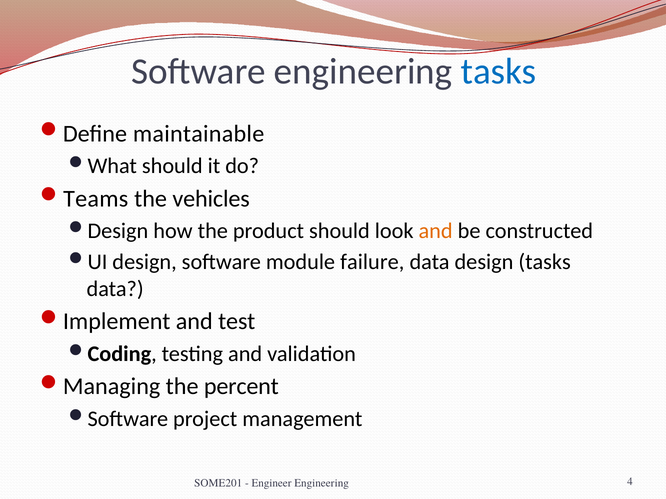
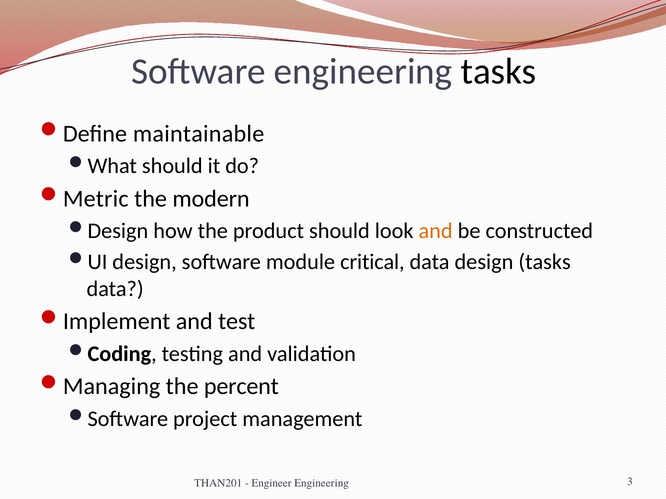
tasks at (499, 72) colour: blue -> black
Teams: Teams -> Metric
vehicles: vehicles -> modern
failure: failure -> critical
SOME201: SOME201 -> THAN201
4: 4 -> 3
